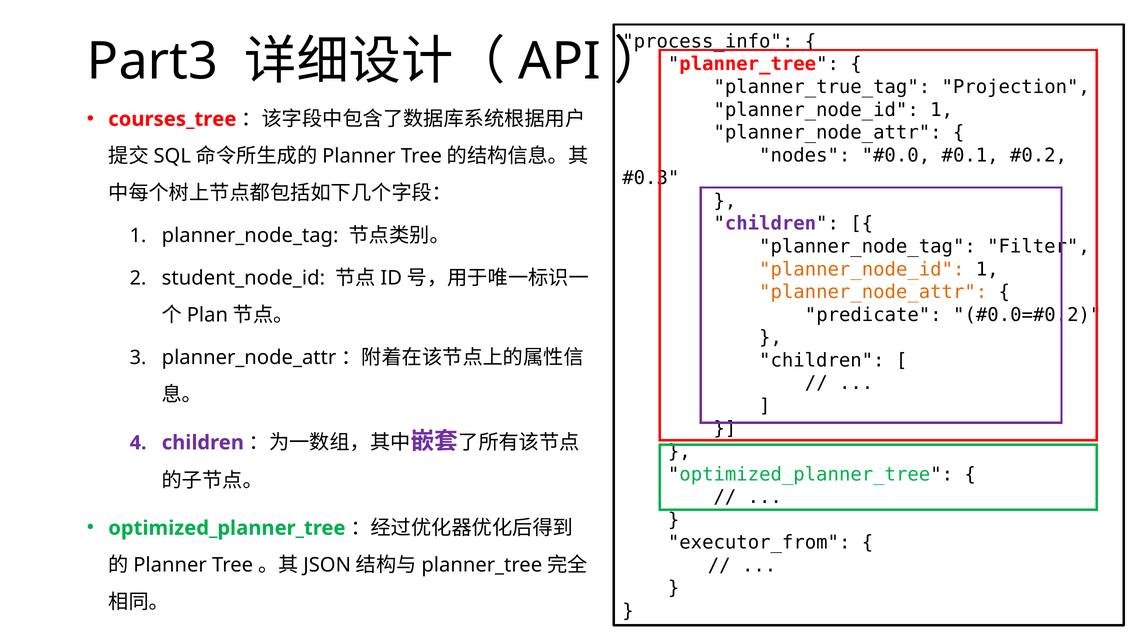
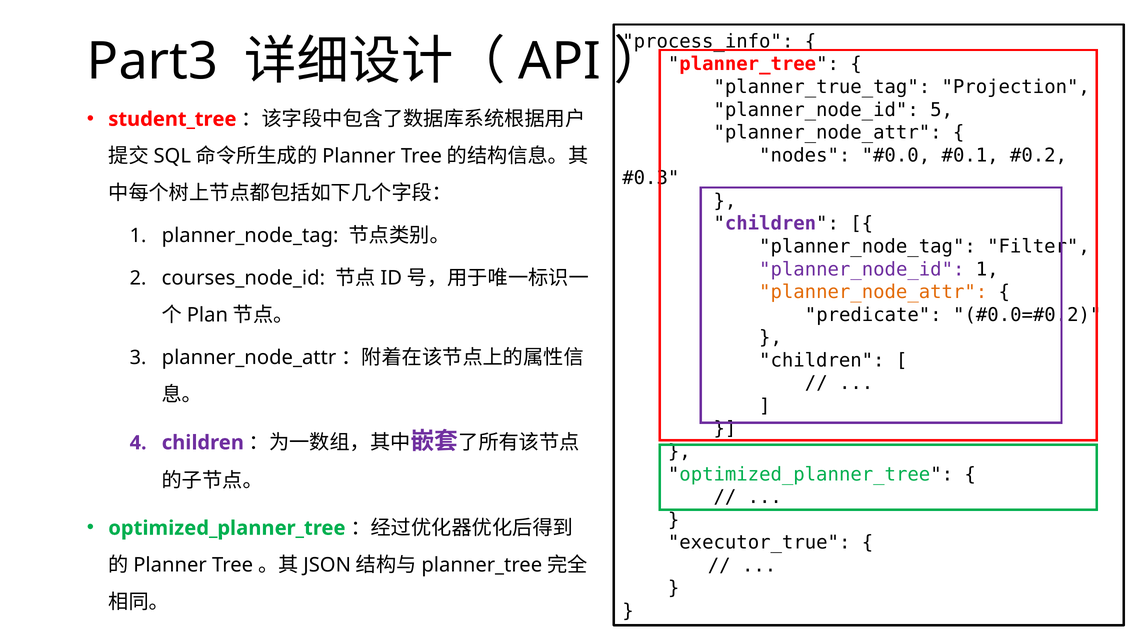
1 at (942, 110): 1 -> 5
courses_tree: courses_tree -> student_tree
planner_node_id at (862, 269) colour: orange -> purple
student_node_id: student_node_id -> courses_node_id
executor_from: executor_from -> executor_true
